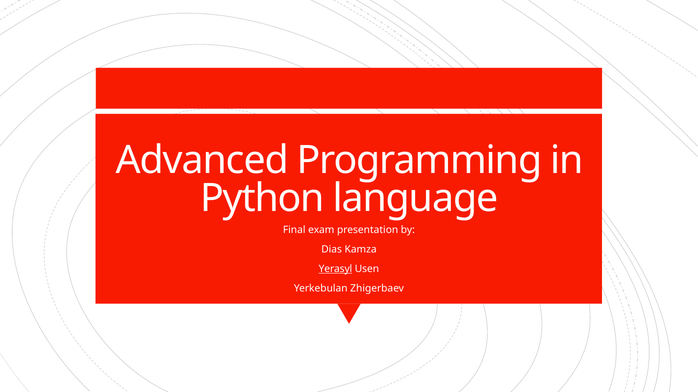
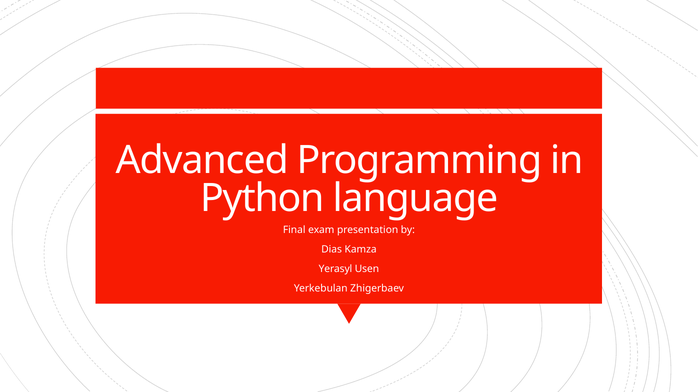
Yerasyl underline: present -> none
